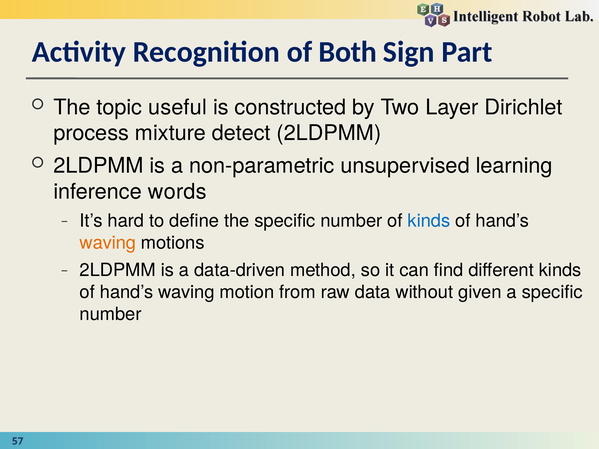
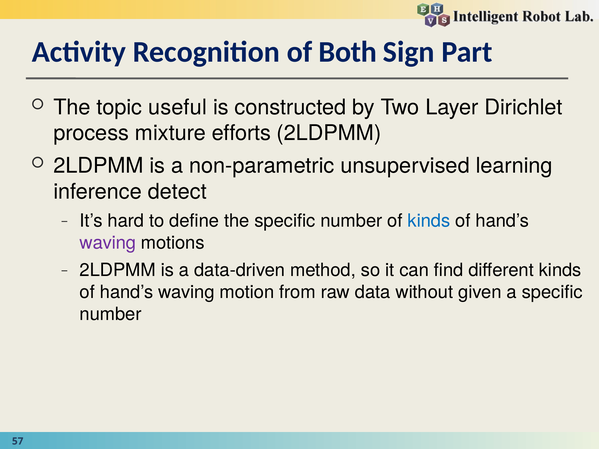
detect: detect -> efforts
words: words -> detect
waving at (108, 243) colour: orange -> purple
